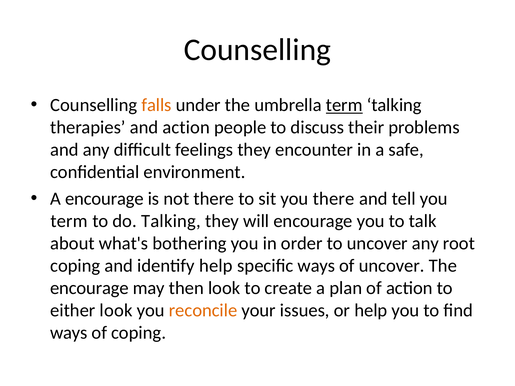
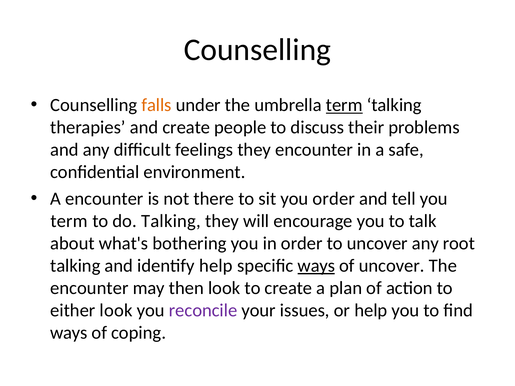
and action: action -> create
A encourage: encourage -> encounter
you there: there -> order
coping at (75, 266): coping -> talking
ways at (316, 266) underline: none -> present
encourage at (89, 288): encourage -> encounter
reconcile colour: orange -> purple
